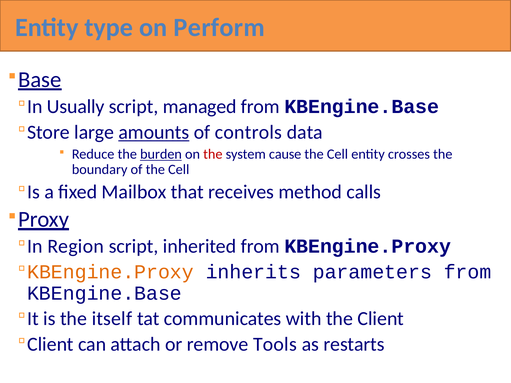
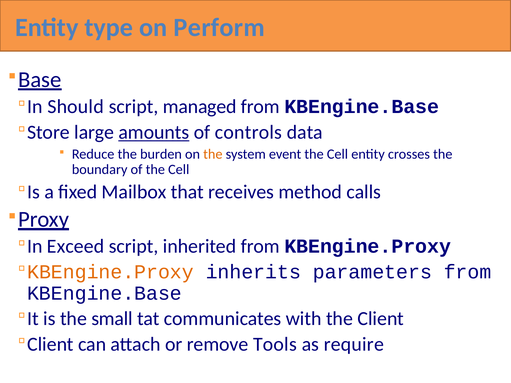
Usually: Usually -> Should
burden underline: present -> none
the at (213, 154) colour: red -> orange
cause: cause -> event
Region: Region -> Exceed
itself: itself -> small
restarts: restarts -> require
